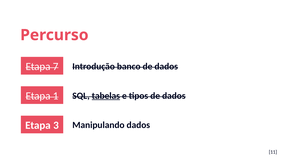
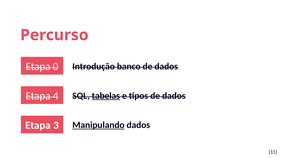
7: 7 -> 0
1: 1 -> 4
Manipulando underline: none -> present
